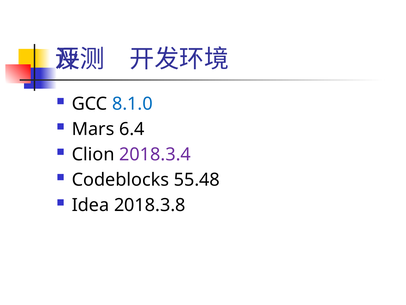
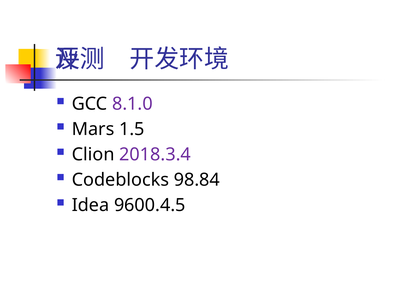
8.1.0 colour: blue -> purple
6.4: 6.4 -> 1.5
55.48: 55.48 -> 98.84
2018.3.8: 2018.3.8 -> 9600.4.5
